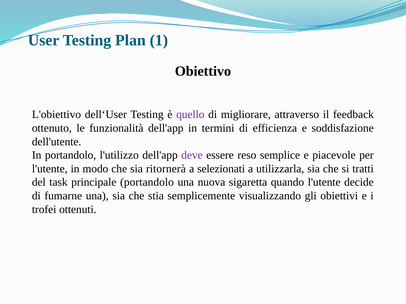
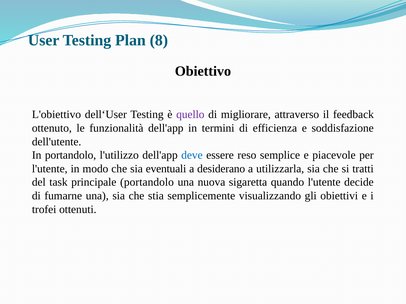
1: 1 -> 8
deve colour: purple -> blue
ritornerà: ritornerà -> eventuali
selezionati: selezionati -> desiderano
